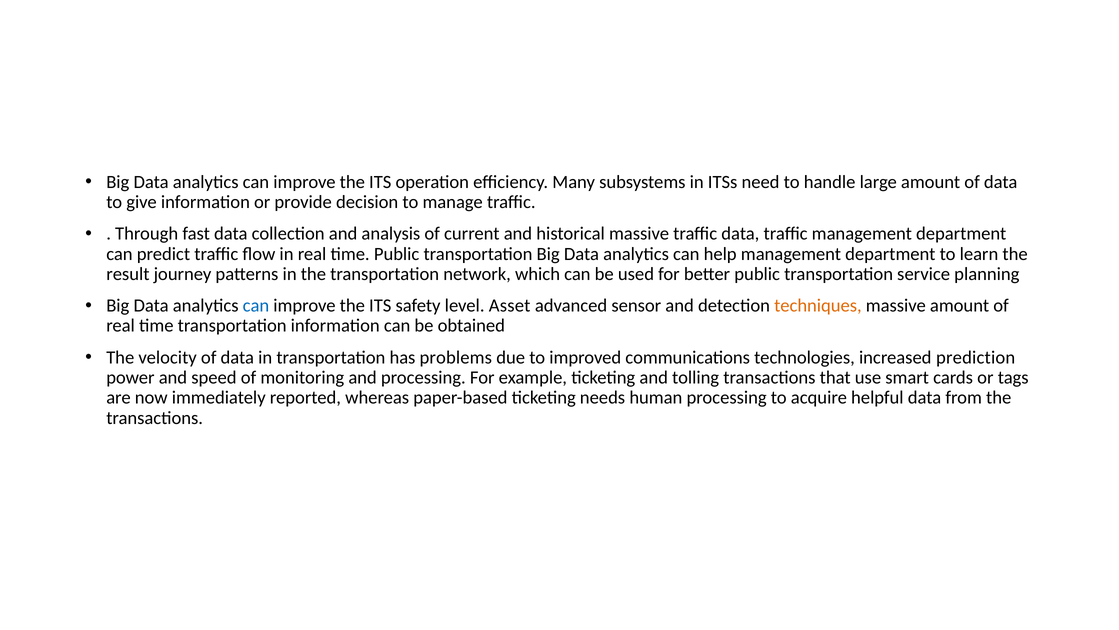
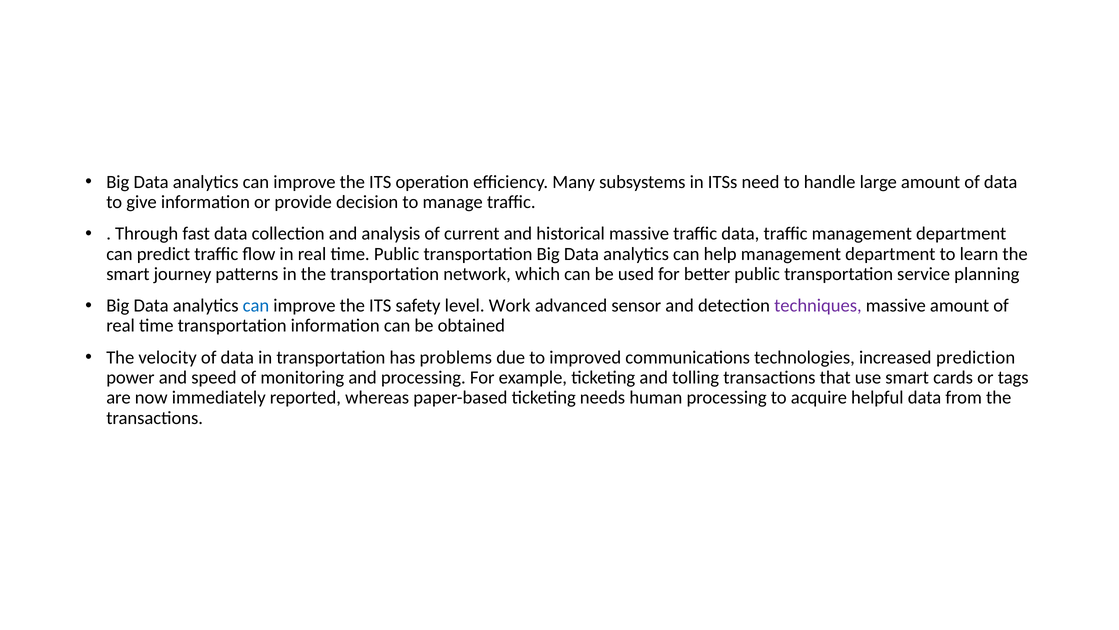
result at (128, 274): result -> smart
Asset: Asset -> Work
techniques colour: orange -> purple
